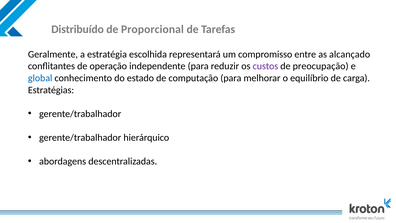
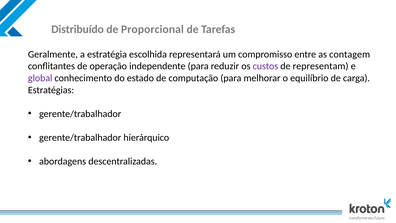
alcançado: alcançado -> contagem
preocupação: preocupação -> representam
global colour: blue -> purple
